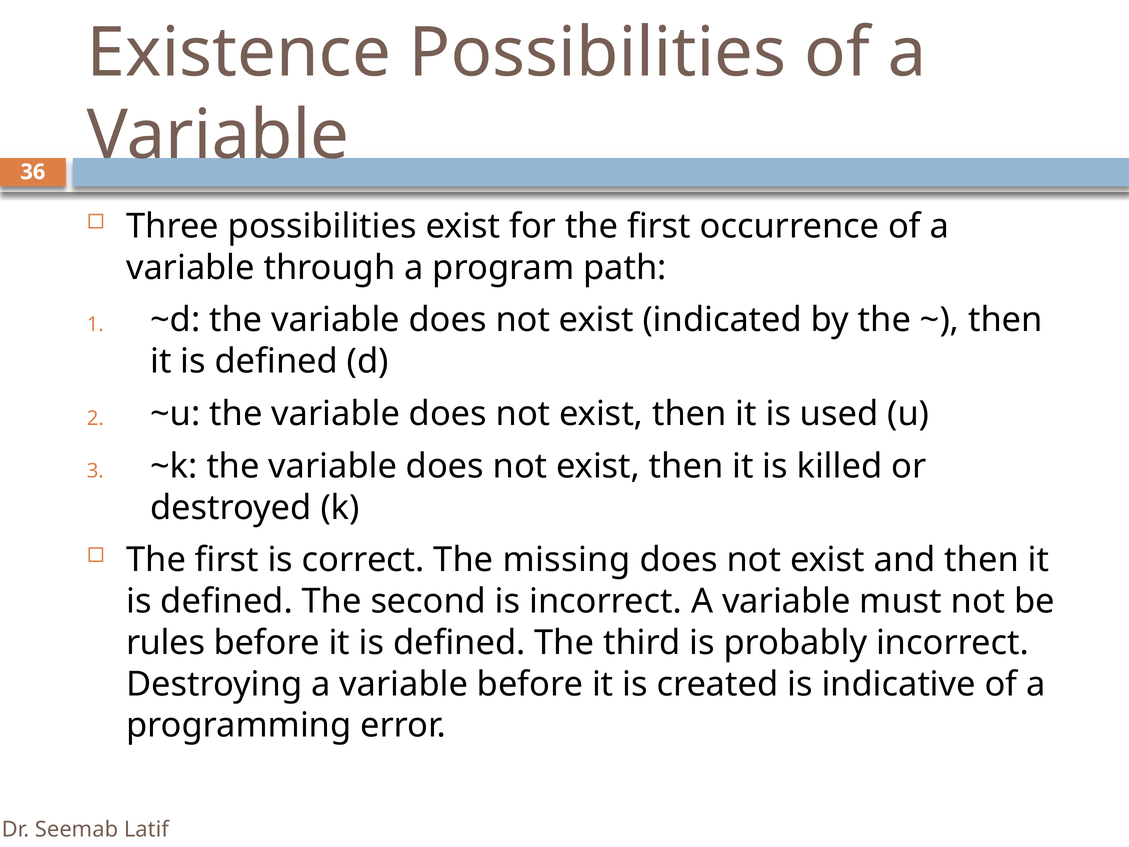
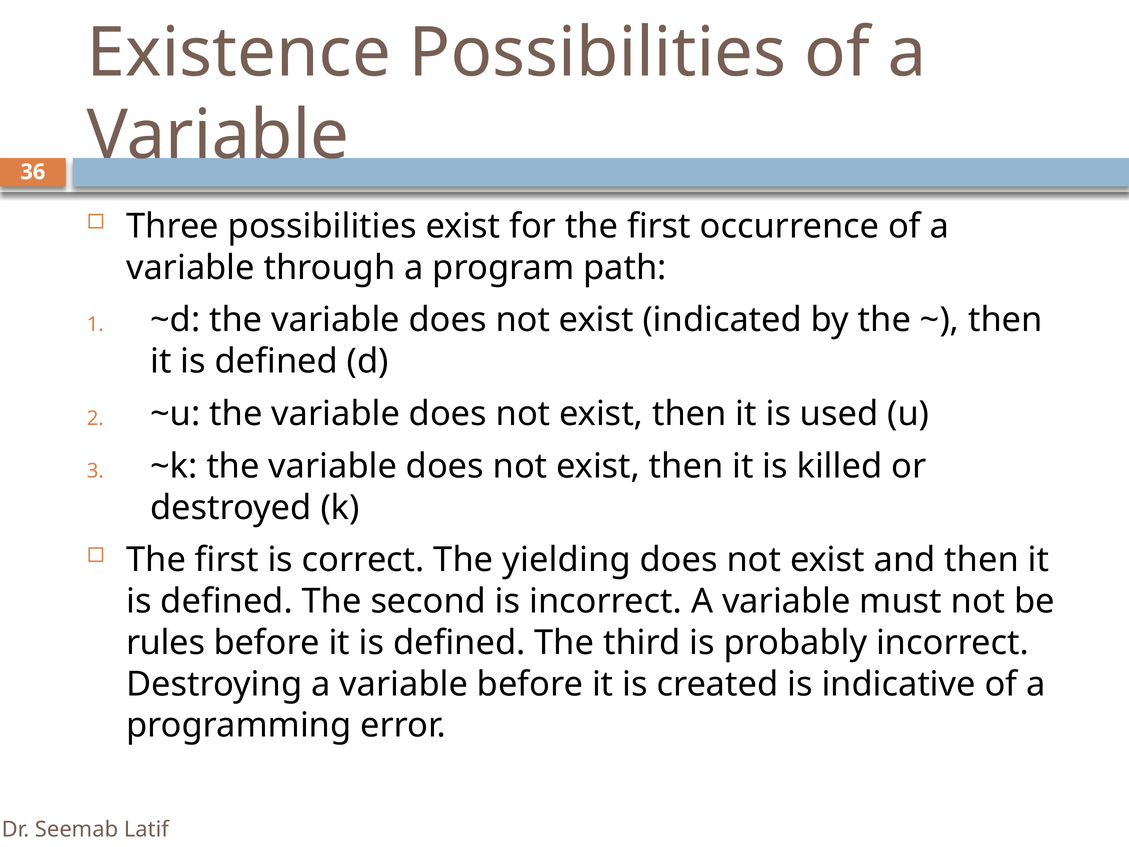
missing: missing -> yielding
